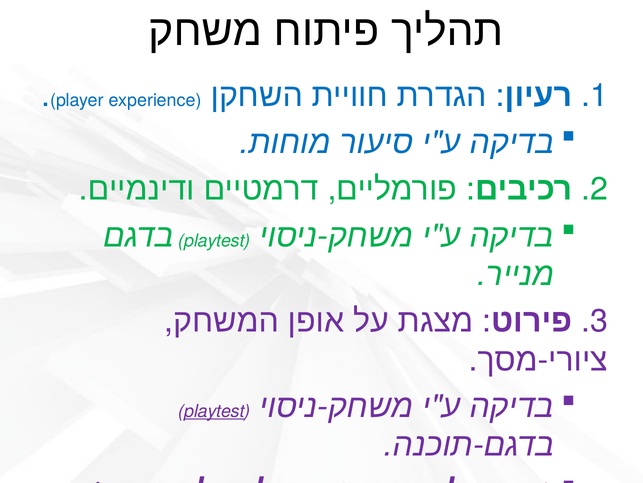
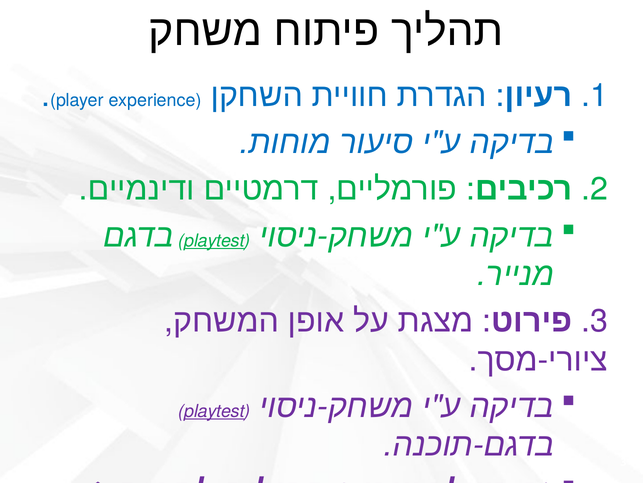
playtest at (214, 240) underline: none -> present
